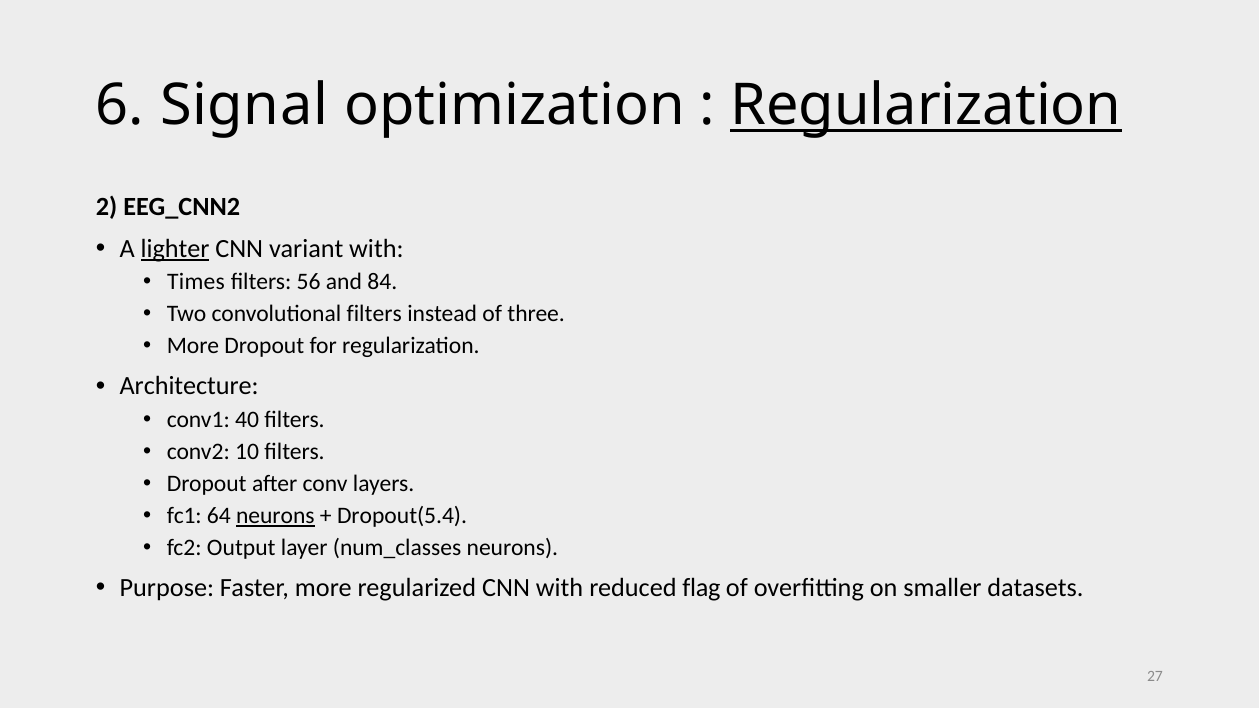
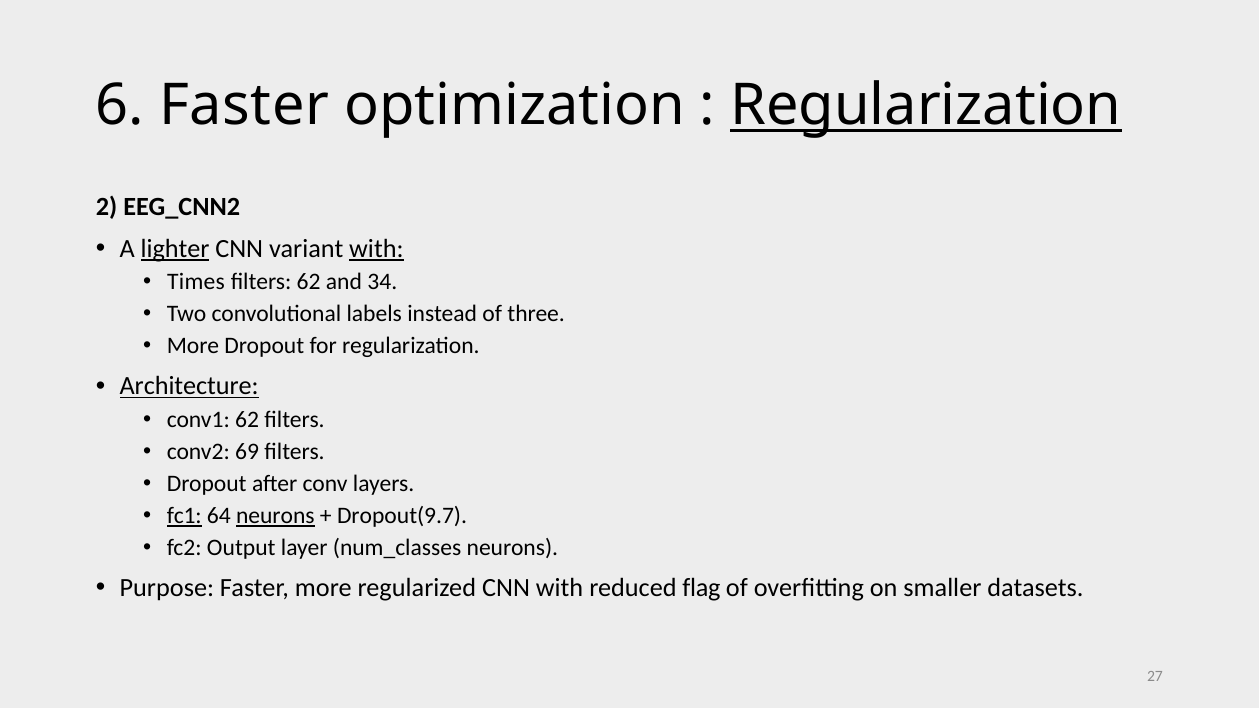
6 Signal: Signal -> Faster
with at (376, 249) underline: none -> present
filters 56: 56 -> 62
84: 84 -> 34
convolutional filters: filters -> labels
Architecture underline: none -> present
conv1 40: 40 -> 62
10: 10 -> 69
fc1 underline: none -> present
Dropout(5.4: Dropout(5.4 -> Dropout(9.7
